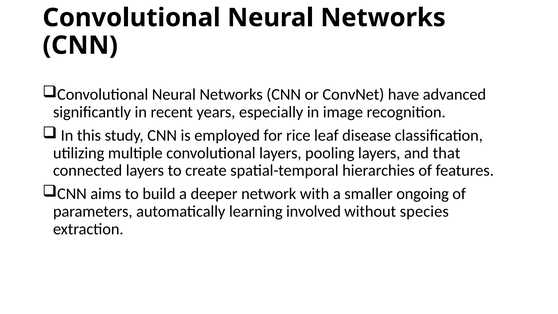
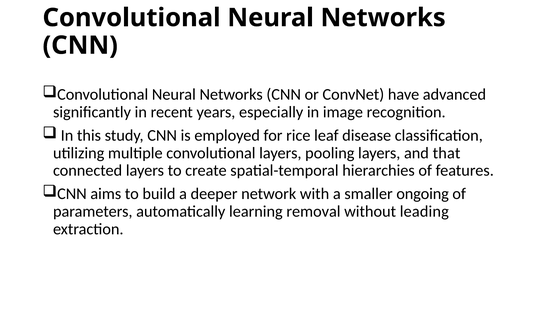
involved: involved -> removal
species: species -> leading
